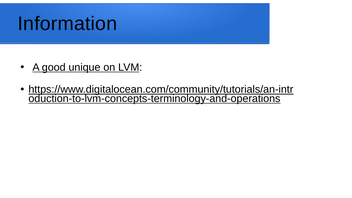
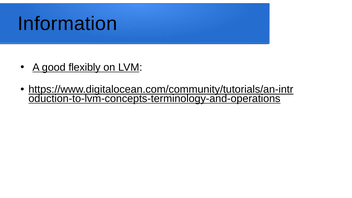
unique: unique -> flexibly
